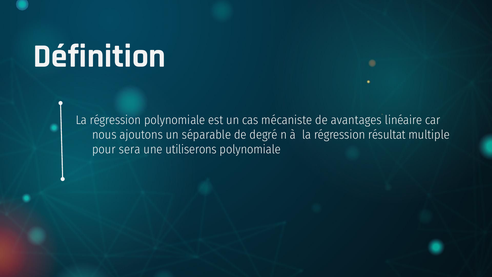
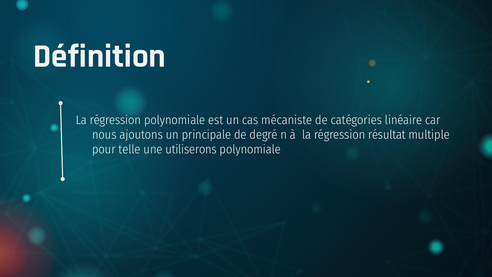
avantages: avantages -> catégories
séparable: séparable -> principale
sera: sera -> telle
